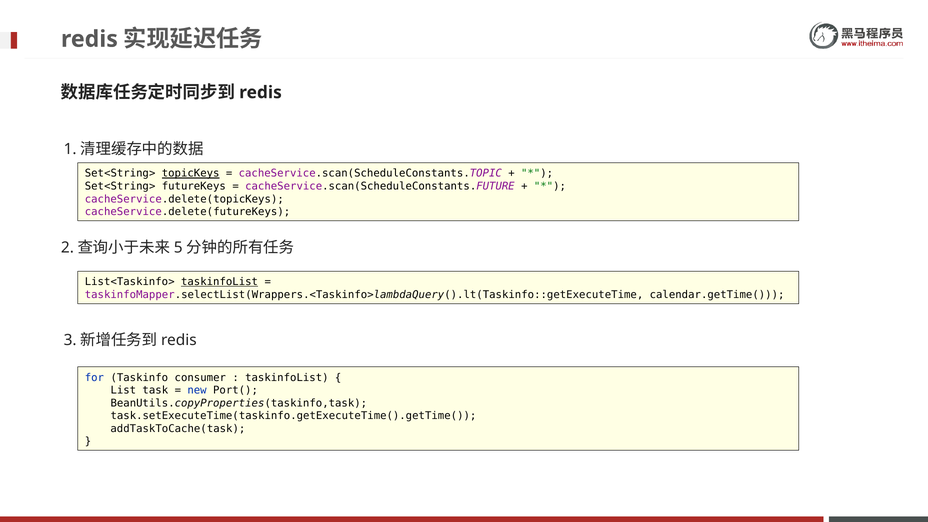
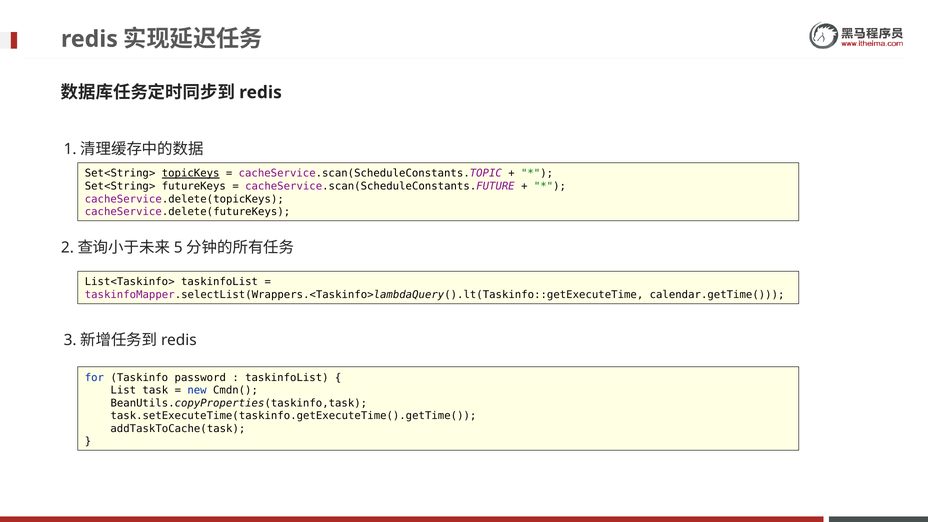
taskinfoList at (220, 282) underline: present -> none
consumer: consumer -> password
Port(: Port( -> Cmdn(
